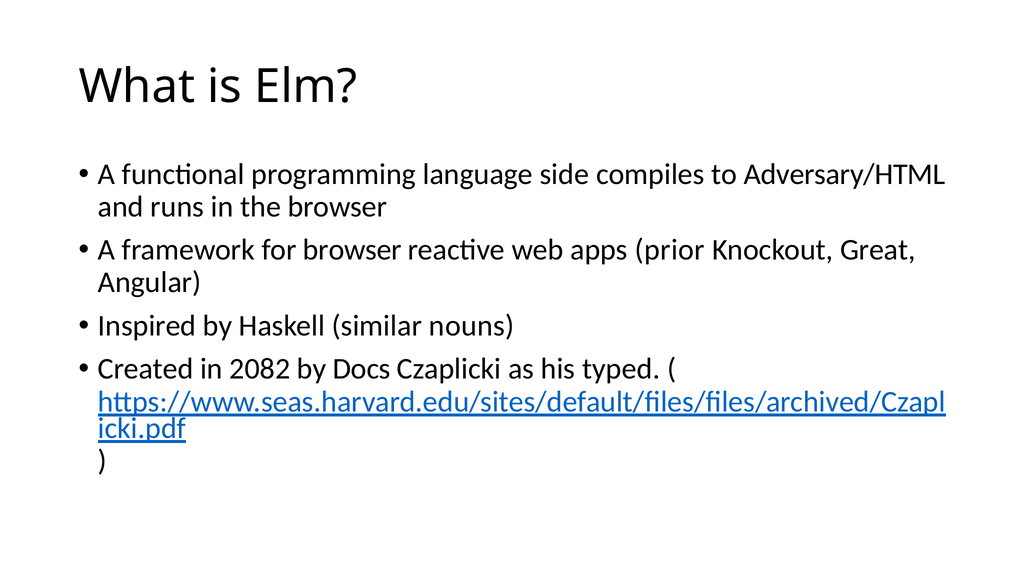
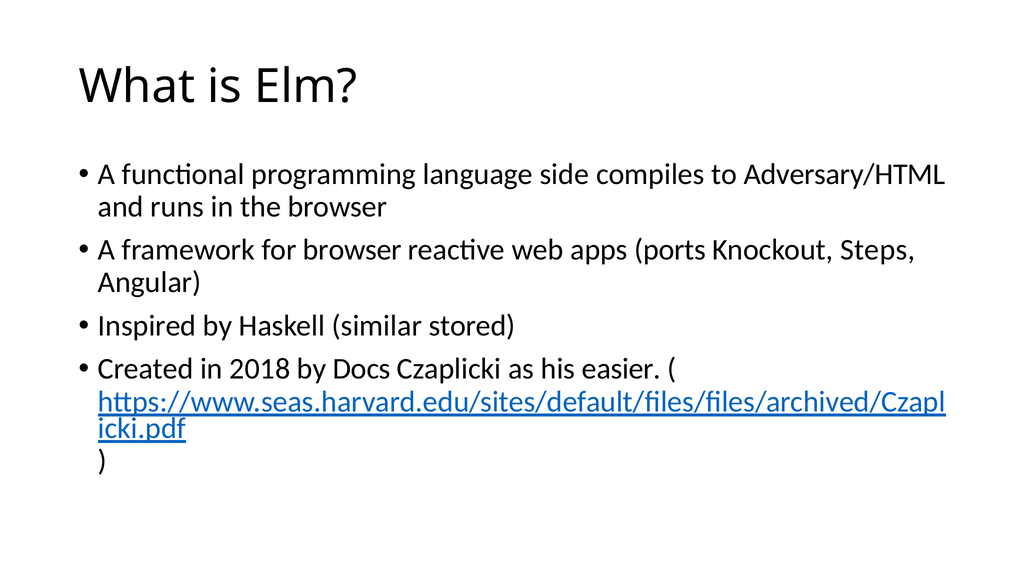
prior: prior -> ports
Great: Great -> Steps
nouns: nouns -> stored
2082: 2082 -> 2018
typed: typed -> easier
